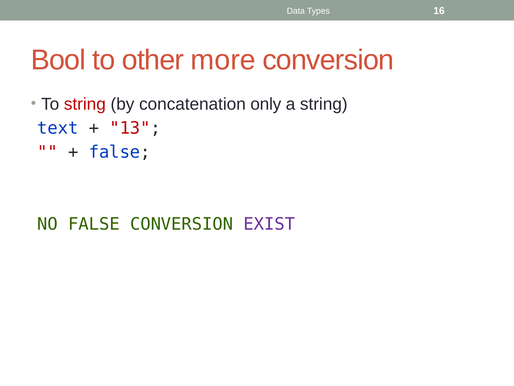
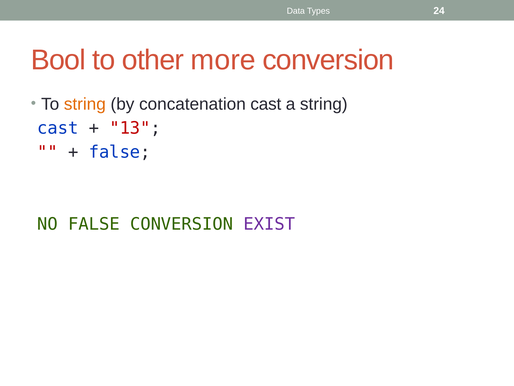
16: 16 -> 24
string at (85, 104) colour: red -> orange
concatenation only: only -> cast
text at (58, 128): text -> cast
